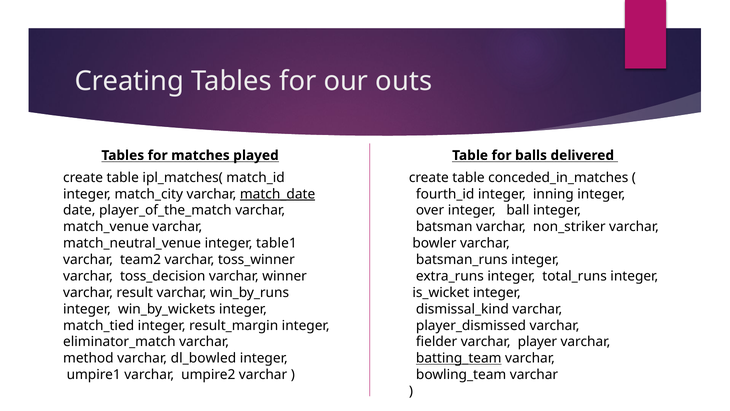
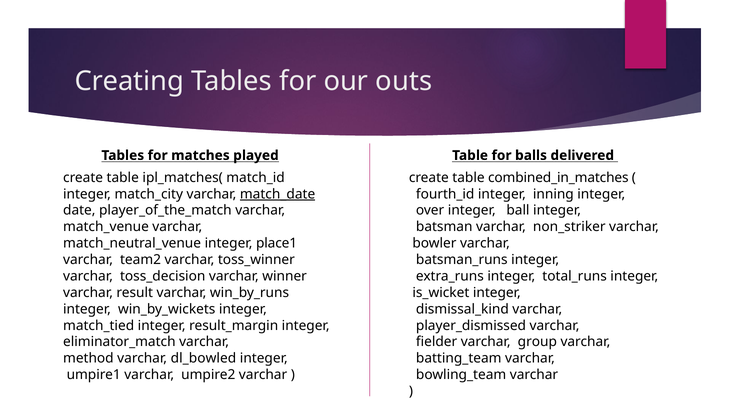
conceded_in_matches: conceded_in_matches -> combined_in_matches
table1: table1 -> place1
player: player -> group
batting_team underline: present -> none
